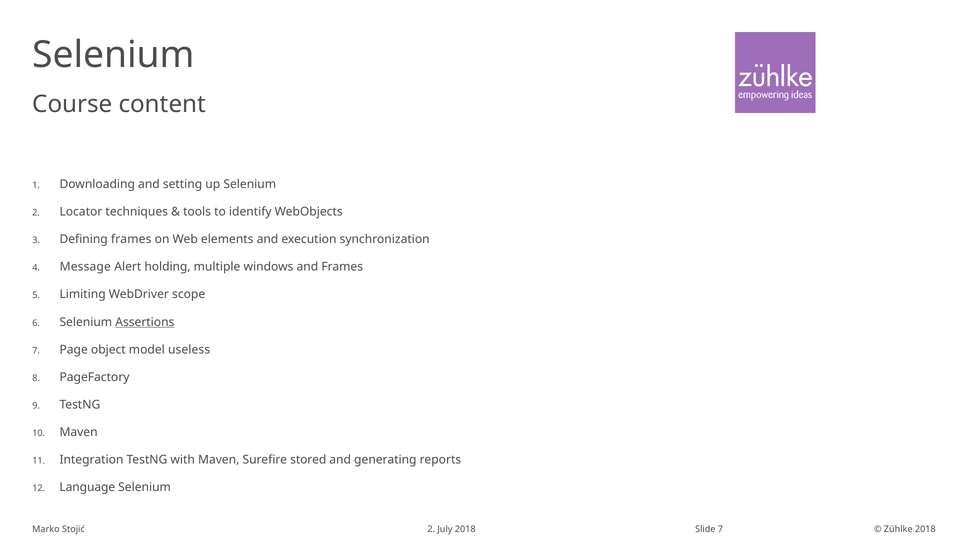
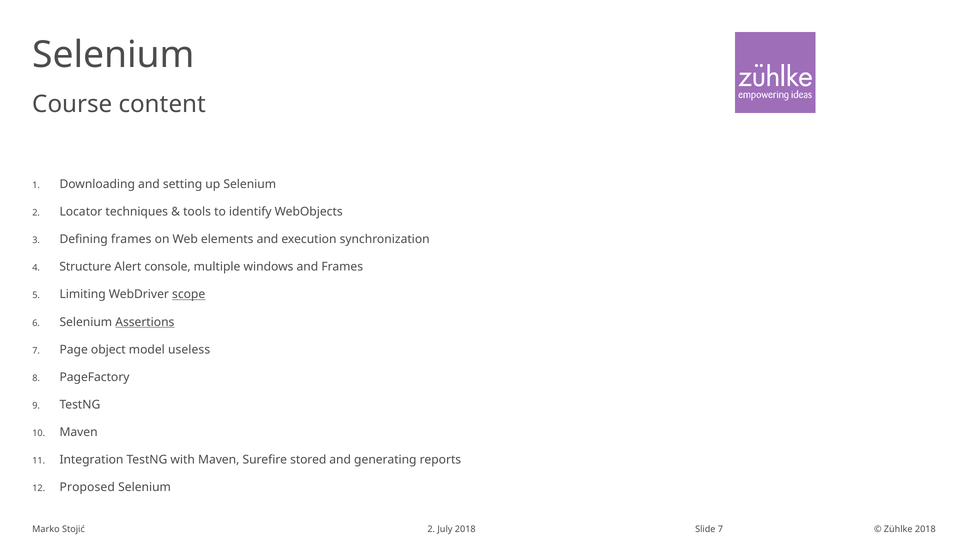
Message: Message -> Structure
holding: holding -> console
scope underline: none -> present
Language: Language -> Proposed
